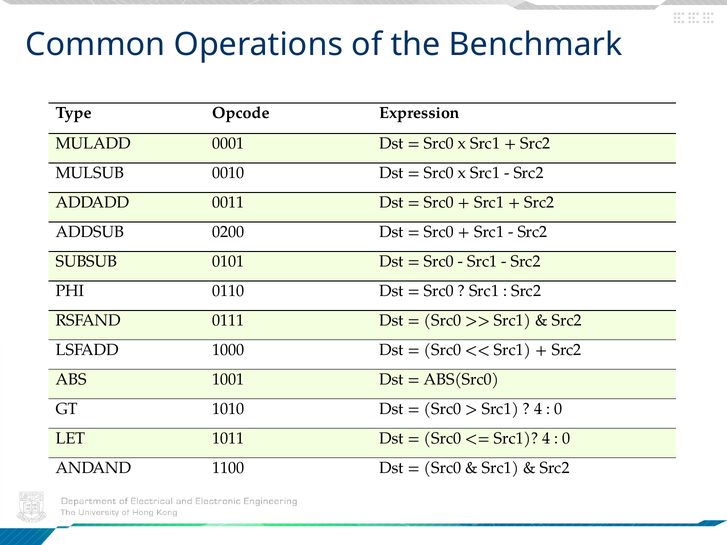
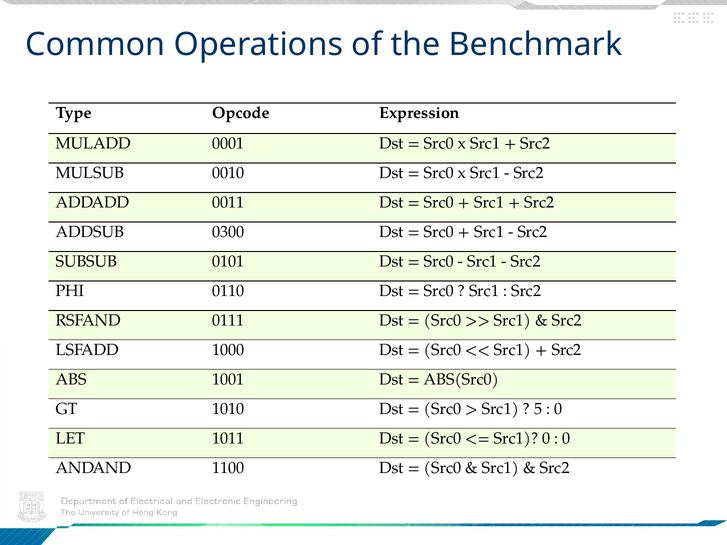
0200: 0200 -> 0300
4 at (538, 409): 4 -> 5
Src1 4: 4 -> 0
